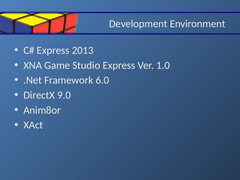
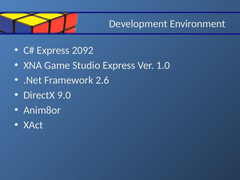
2013: 2013 -> 2092
6.0: 6.0 -> 2.6
